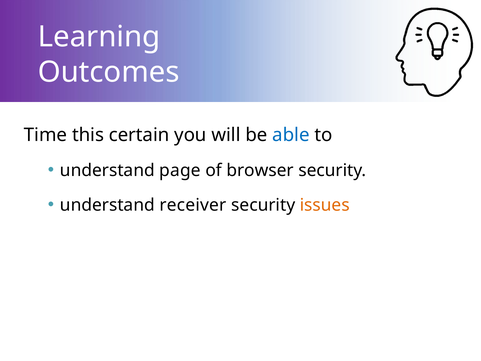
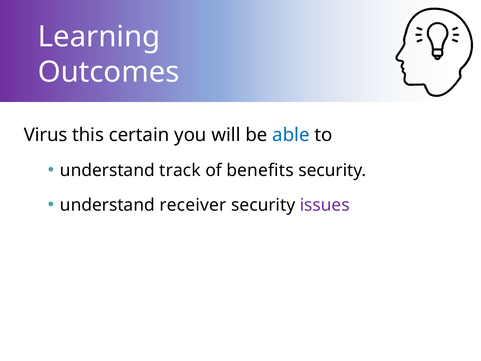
Time: Time -> Virus
page: page -> track
browser: browser -> benefits
issues colour: orange -> purple
